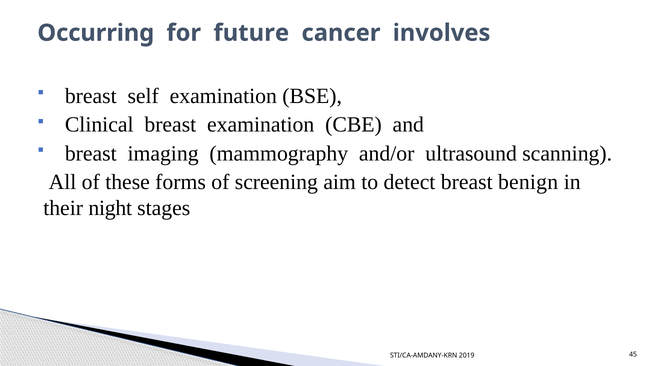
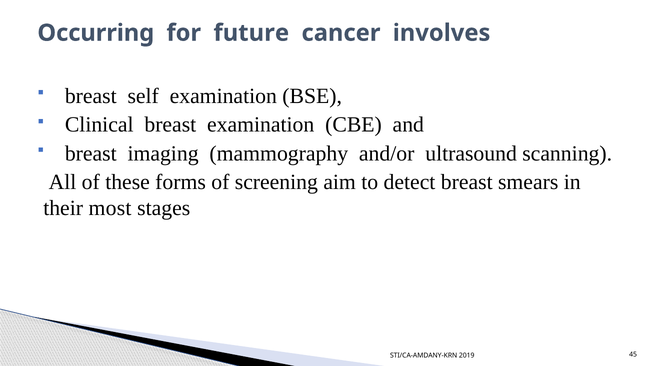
benign: benign -> smears
night: night -> most
